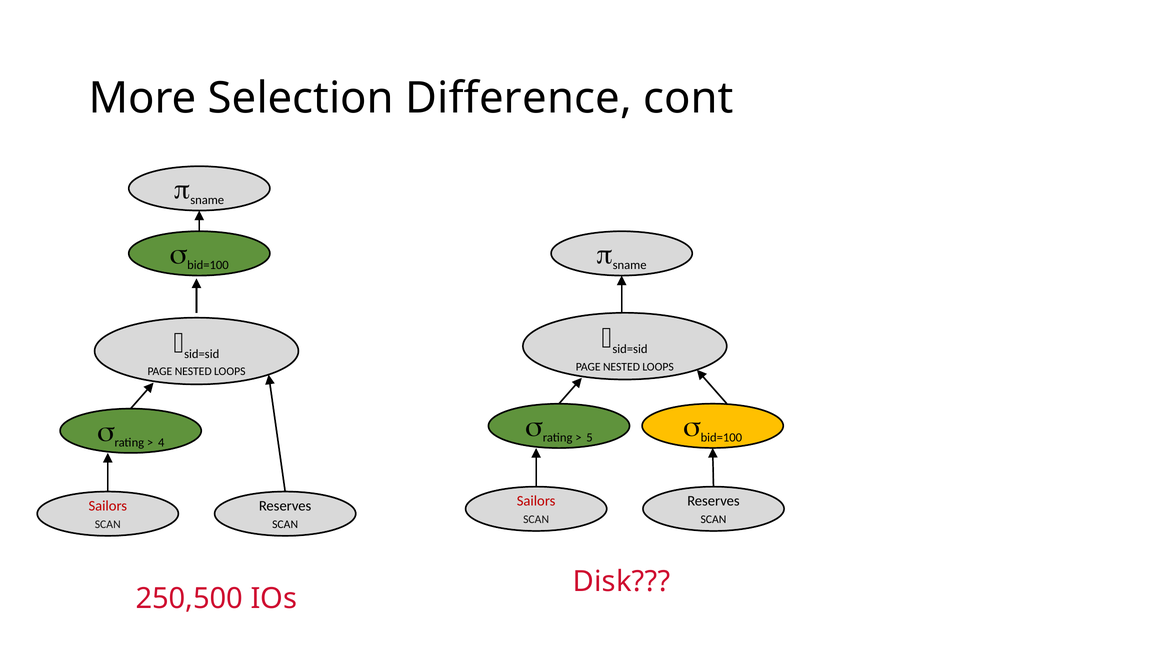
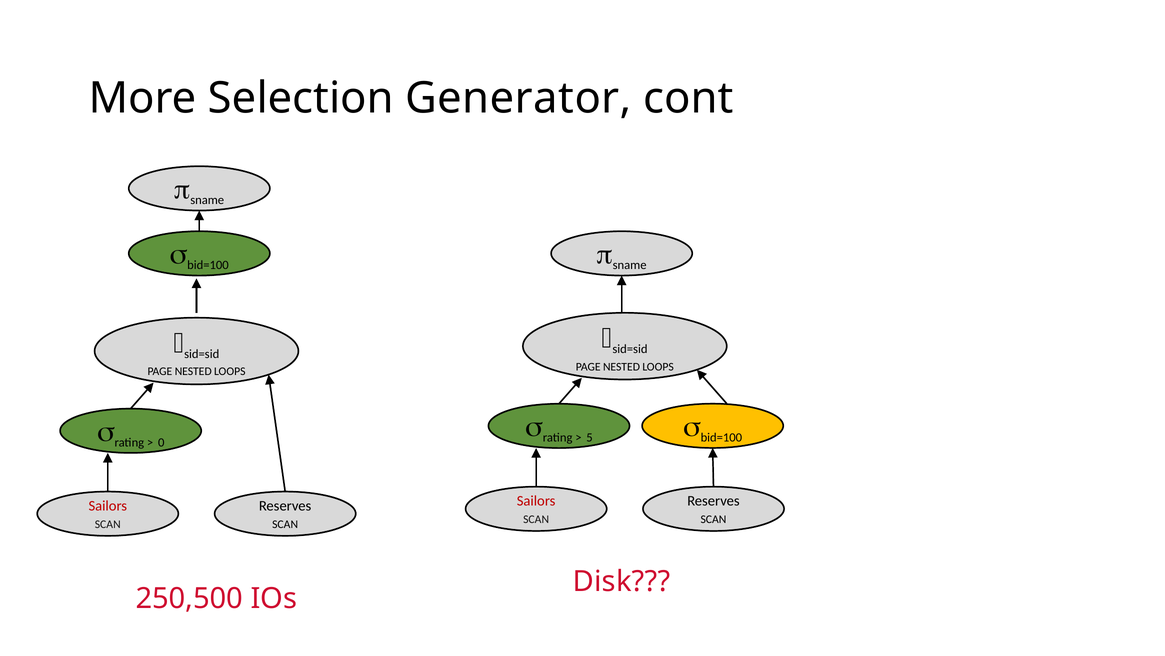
Difference: Difference -> Generator
4: 4 -> 0
